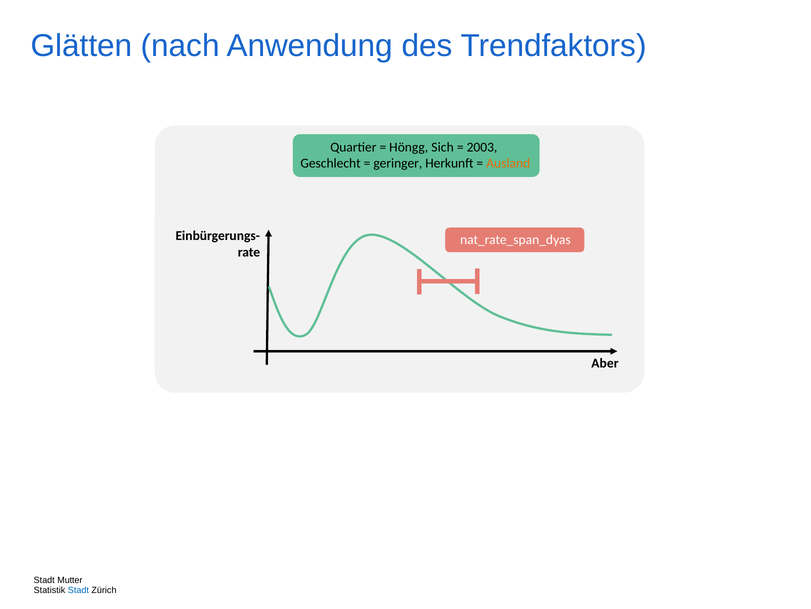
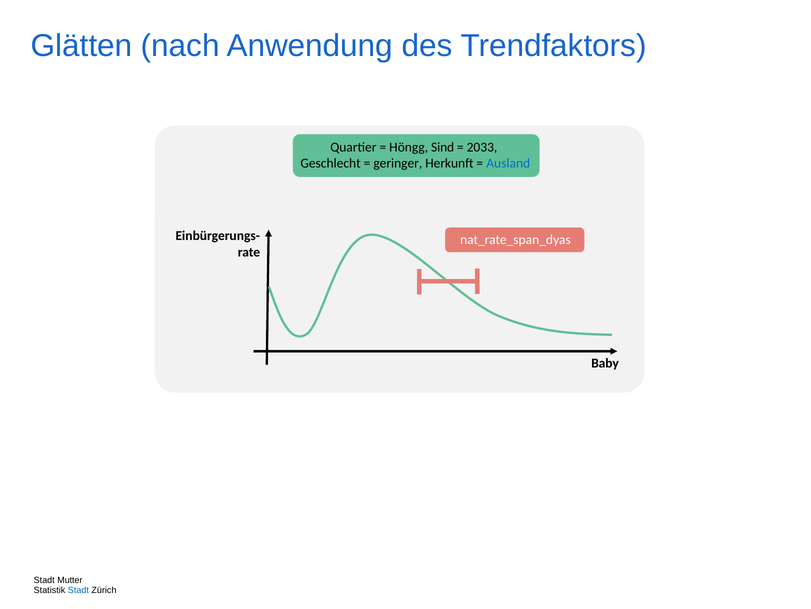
Sich: Sich -> Sind
2003: 2003 -> 2033
Ausland colour: orange -> blue
Aber: Aber -> Baby
